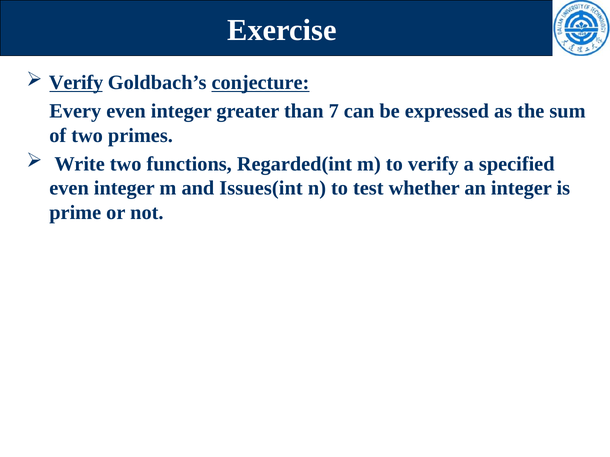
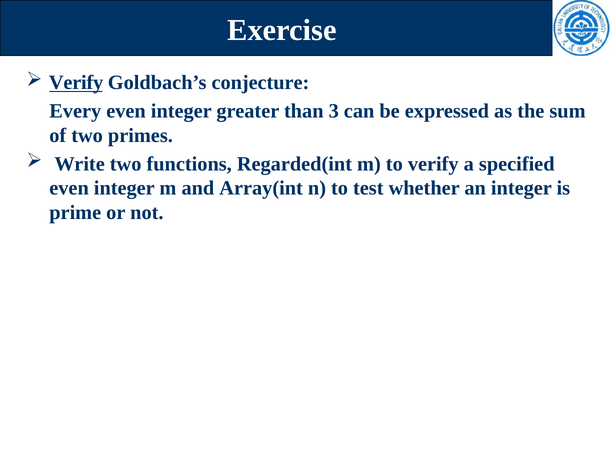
conjecture underline: present -> none
7: 7 -> 3
Issues(int: Issues(int -> Array(int
